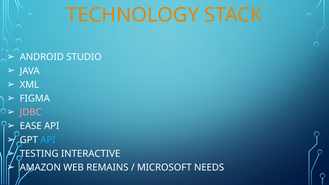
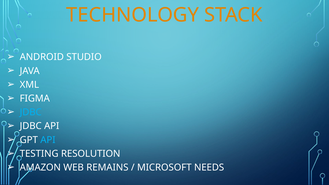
JDBC at (31, 112) colour: pink -> light blue
EASE at (31, 126): EASE -> JDBC
INTERACTIVE: INTERACTIVE -> RESOLUTION
